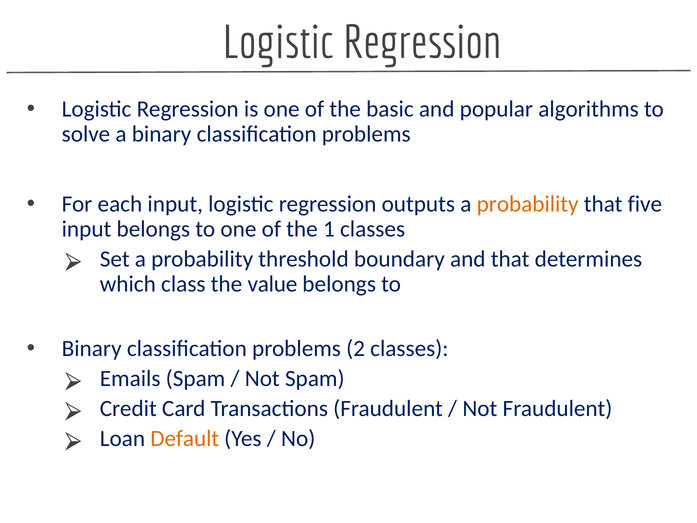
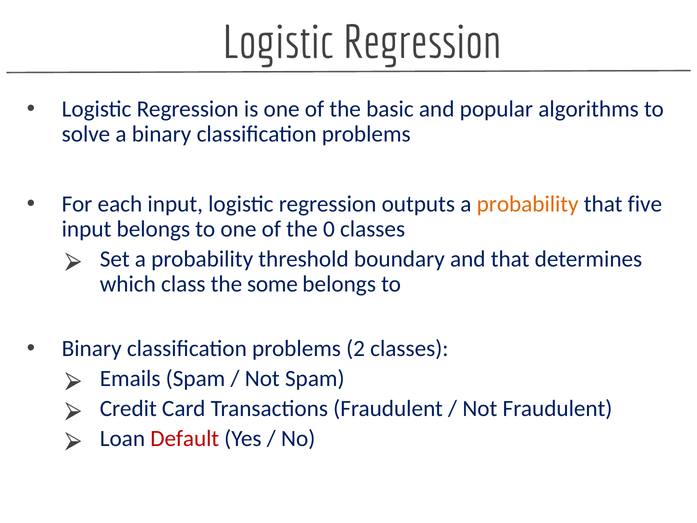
1: 1 -> 0
value: value -> some
Default colour: orange -> red
